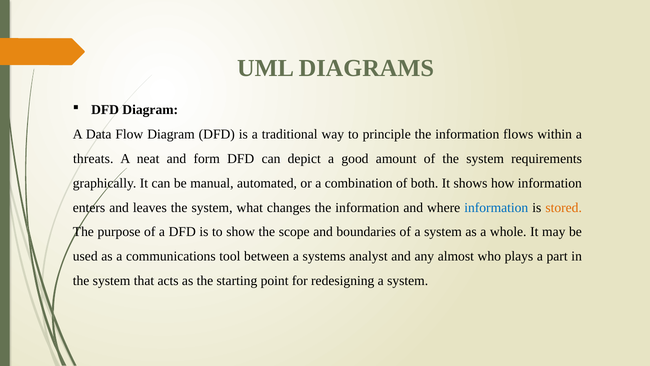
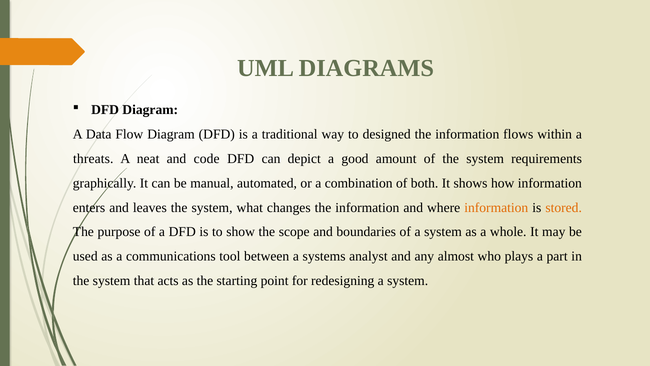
principle: principle -> designed
form: form -> code
information at (496, 207) colour: blue -> orange
